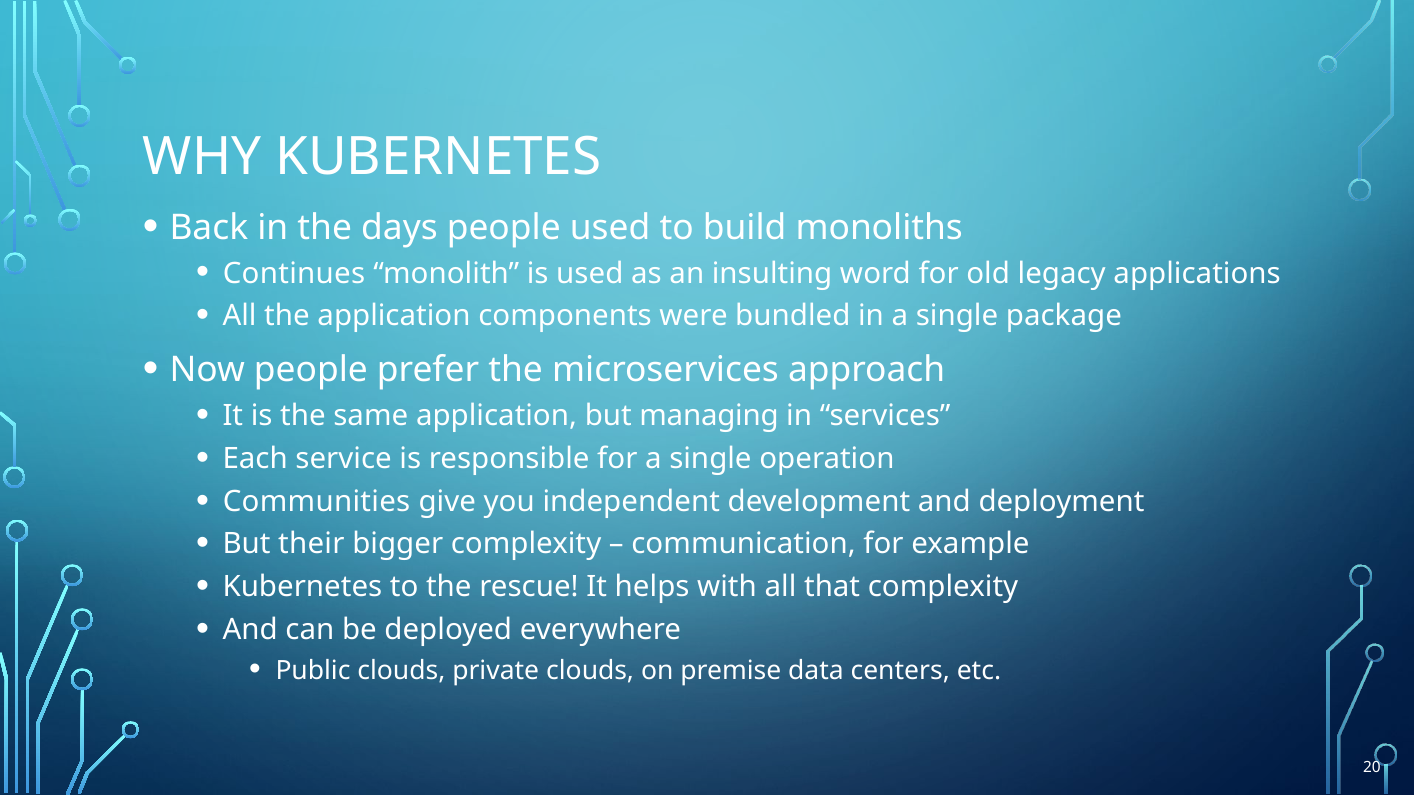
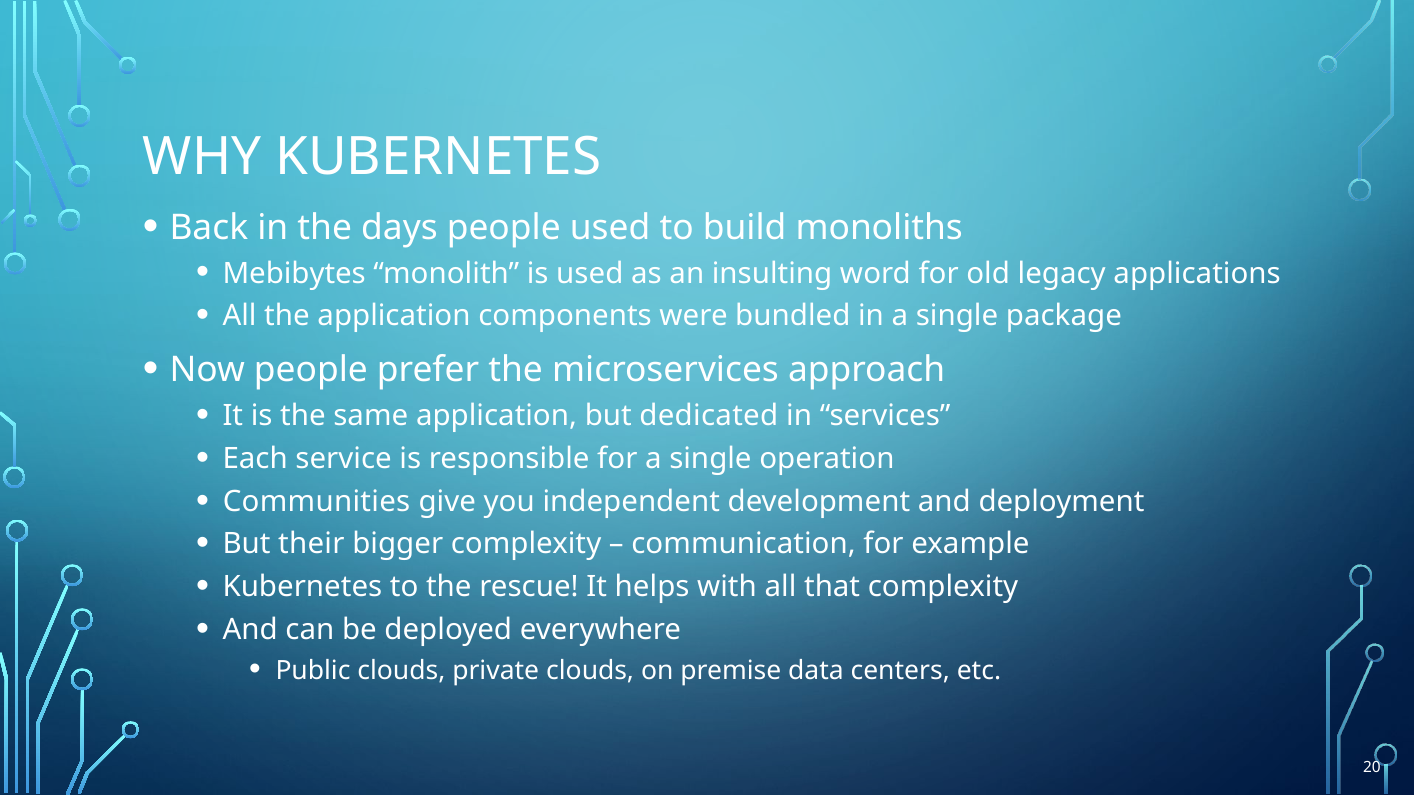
Continues: Continues -> Mebibytes
managing: managing -> dedicated
